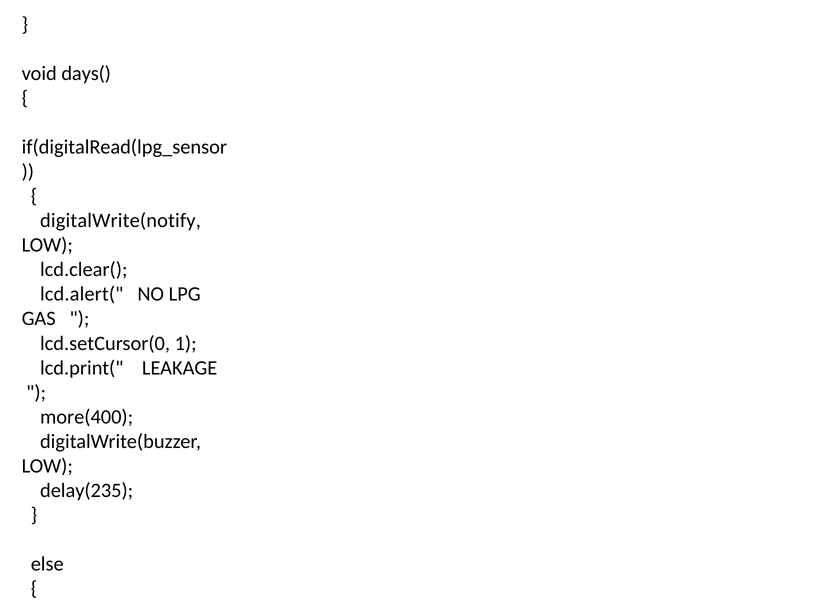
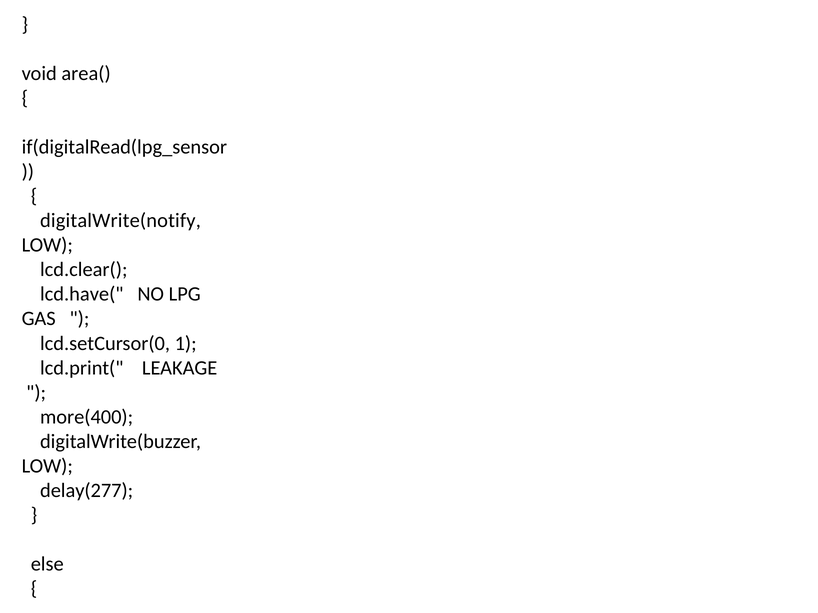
days(: days( -> area(
lcd.alert(: lcd.alert( -> lcd.have(
delay(235: delay(235 -> delay(277
